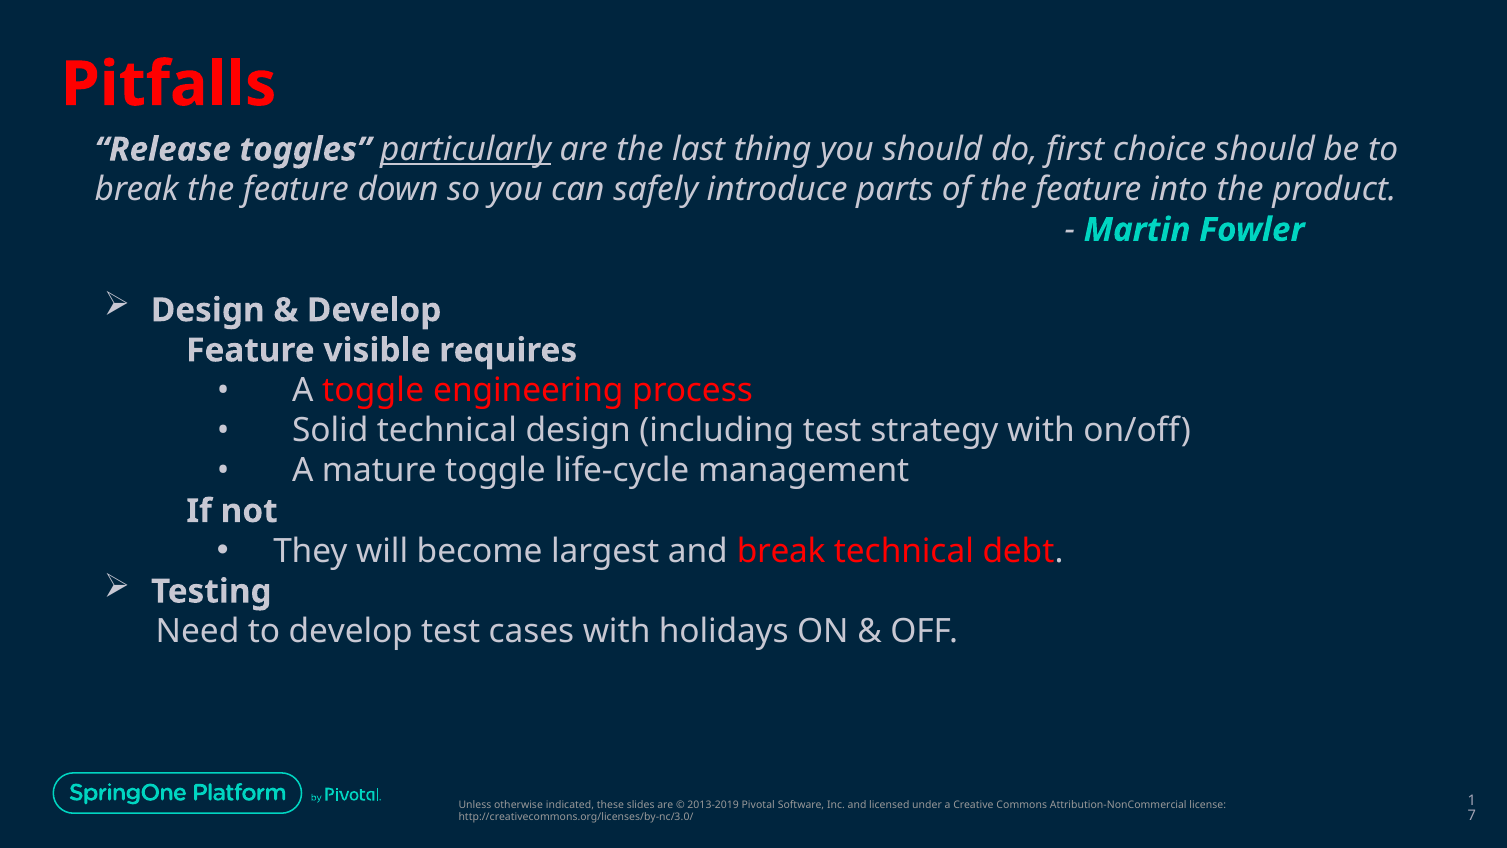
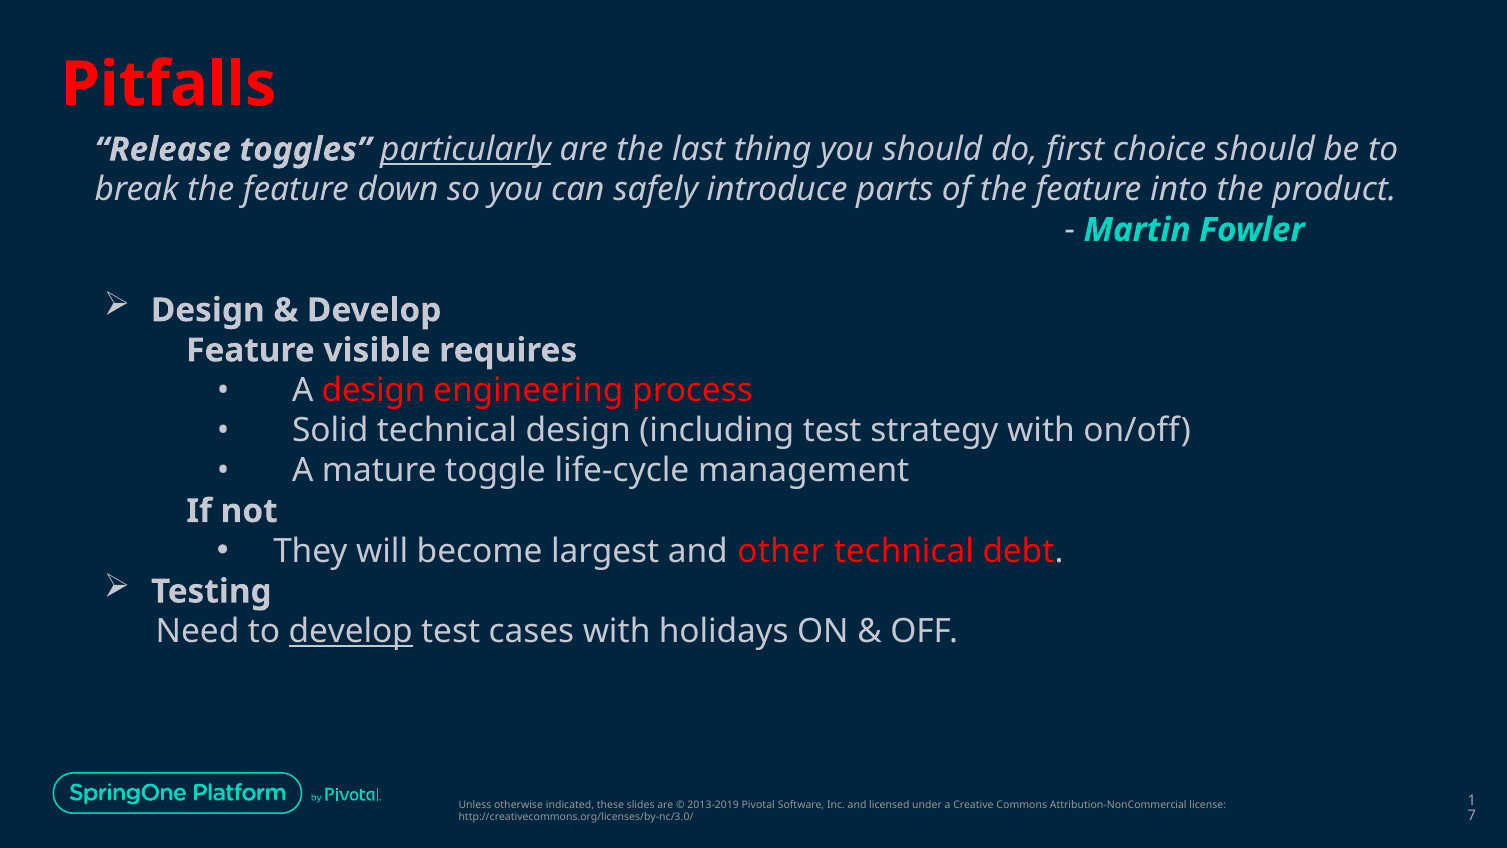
A toggle: toggle -> design
and break: break -> other
develop at (351, 631) underline: none -> present
